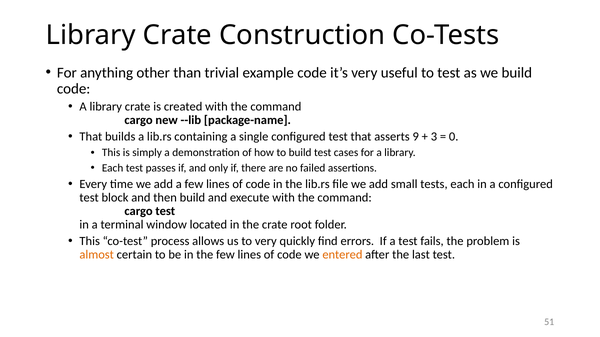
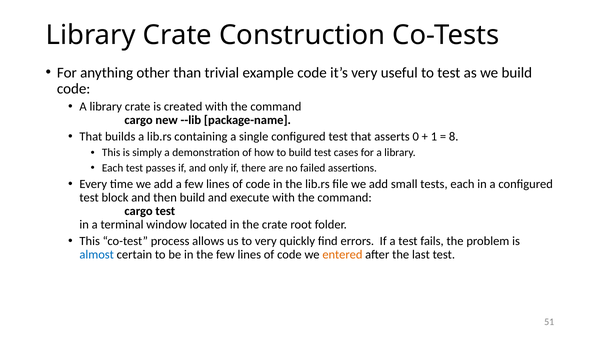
9: 9 -> 0
3: 3 -> 1
0: 0 -> 8
almost colour: orange -> blue
